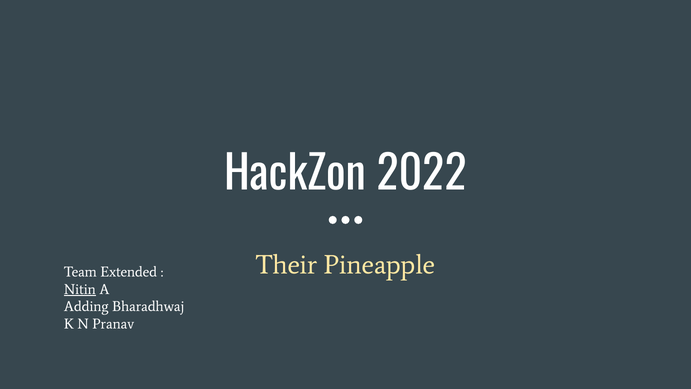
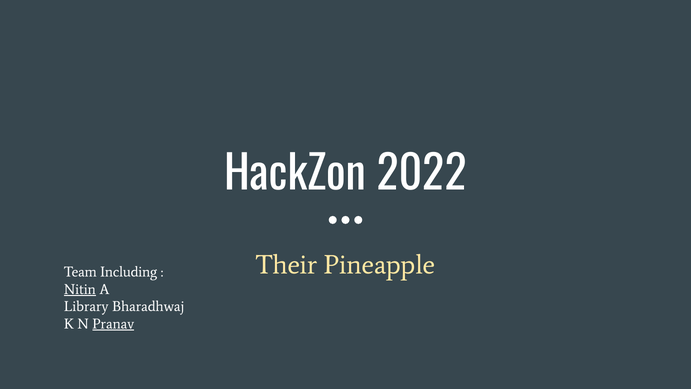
Extended: Extended -> Including
Adding: Adding -> Library
Pranav underline: none -> present
